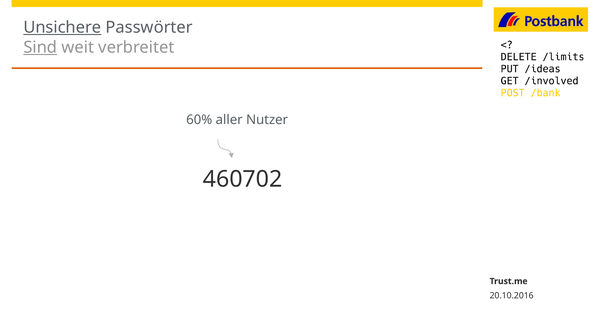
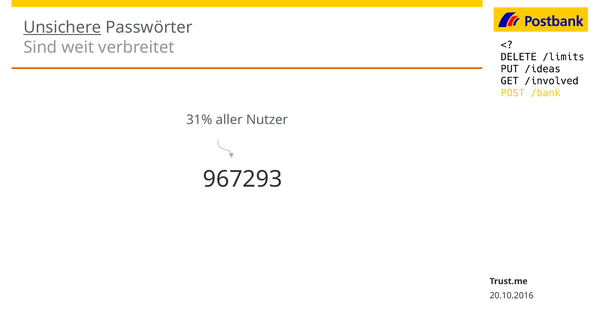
Sind underline: present -> none
60%: 60% -> 31%
460702: 460702 -> 967293
